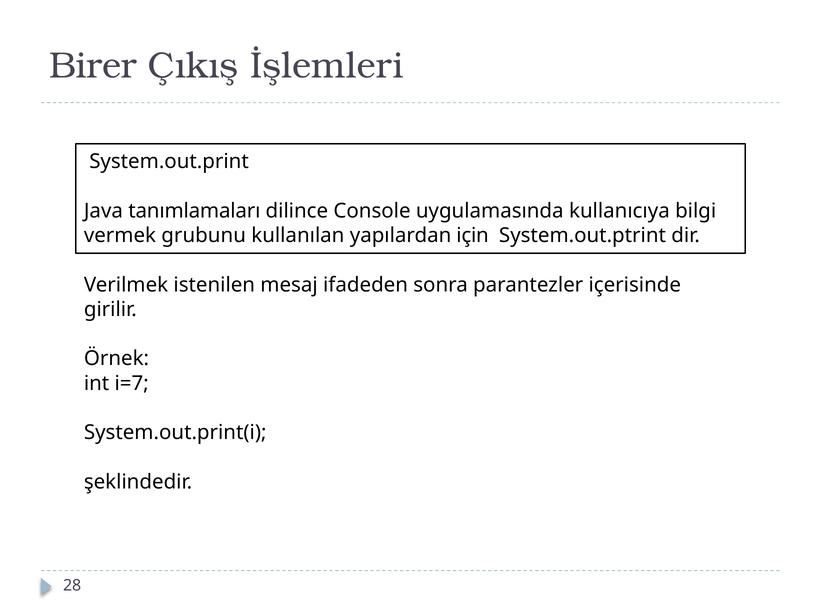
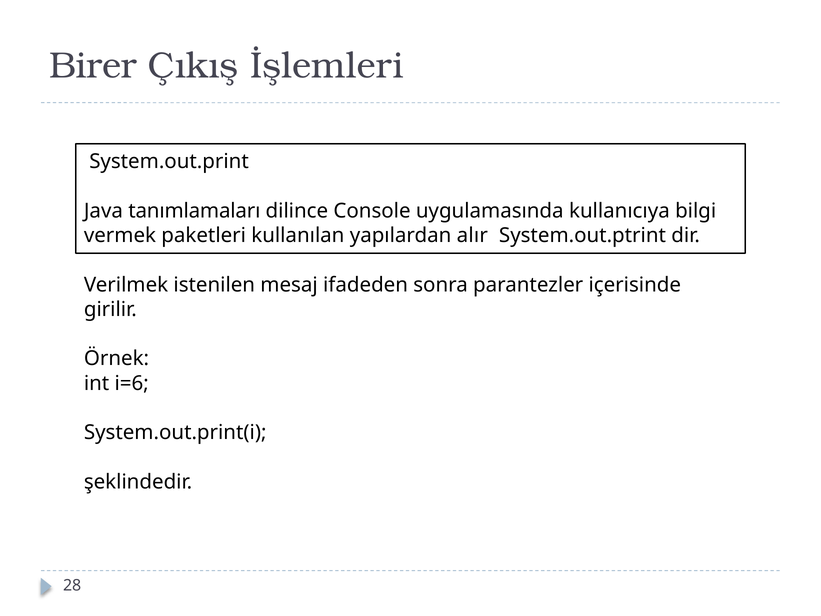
grubunu: grubunu -> paketleri
için: için -> alır
i=7: i=7 -> i=6
